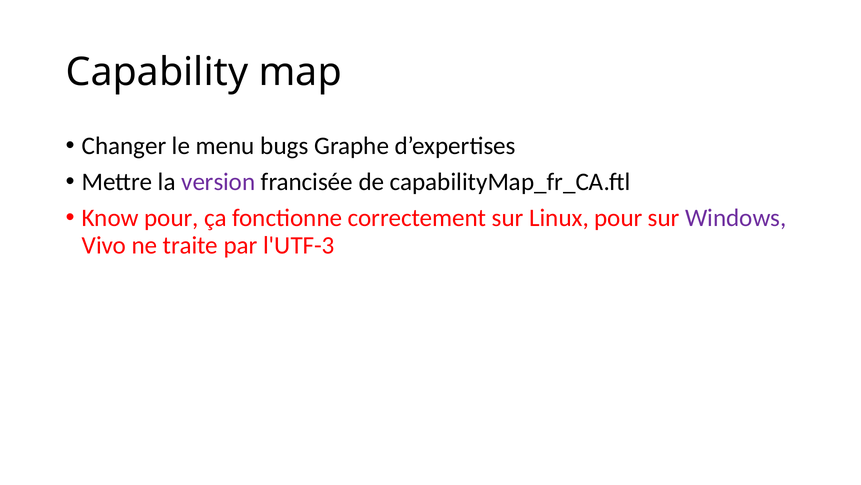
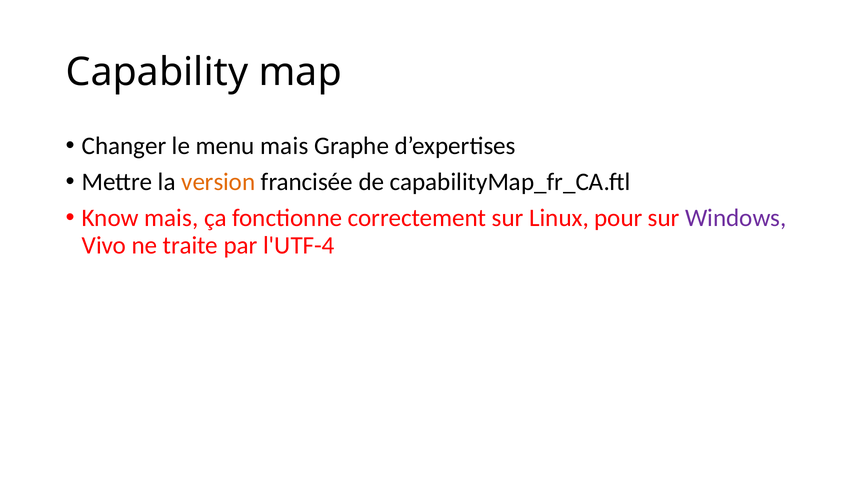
menu bugs: bugs -> mais
version colour: purple -> orange
Know pour: pour -> mais
l'UTF-3: l'UTF-3 -> l'UTF-4
